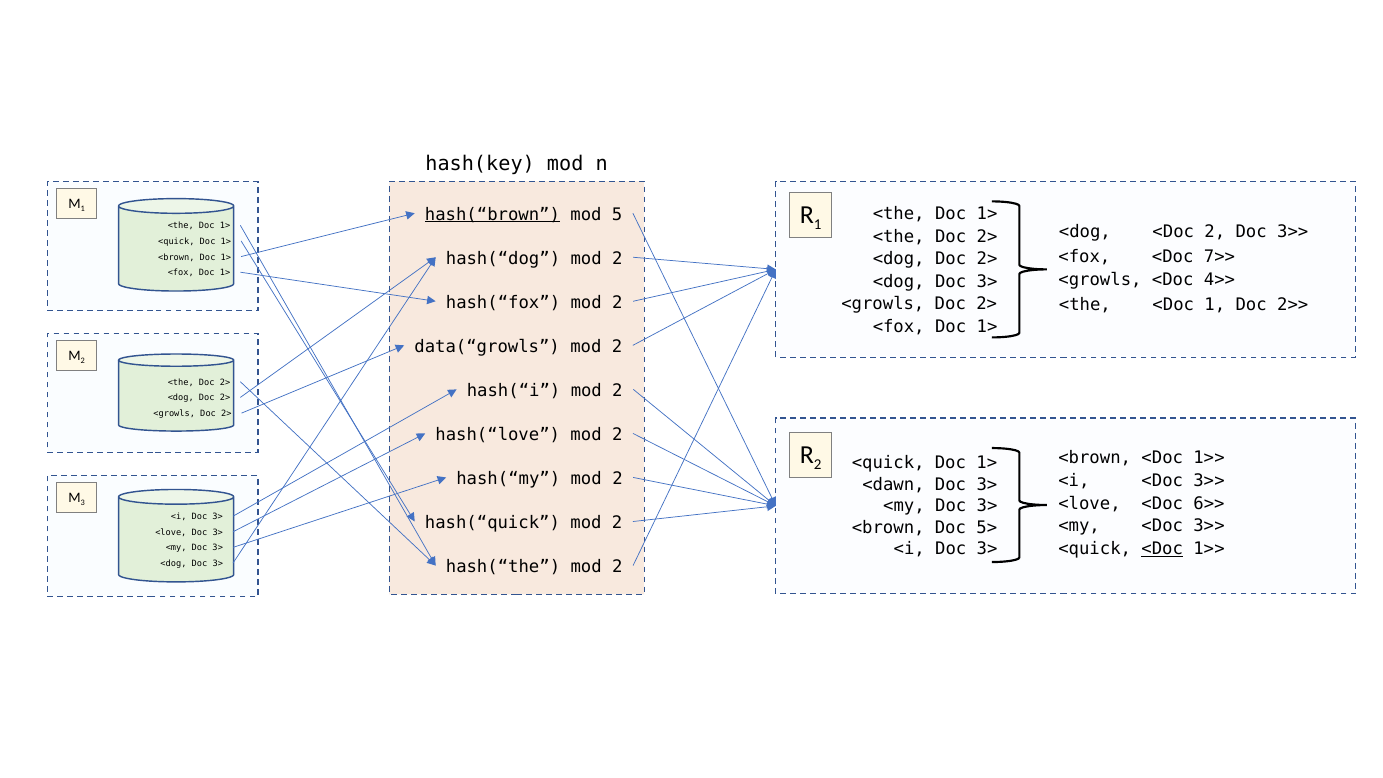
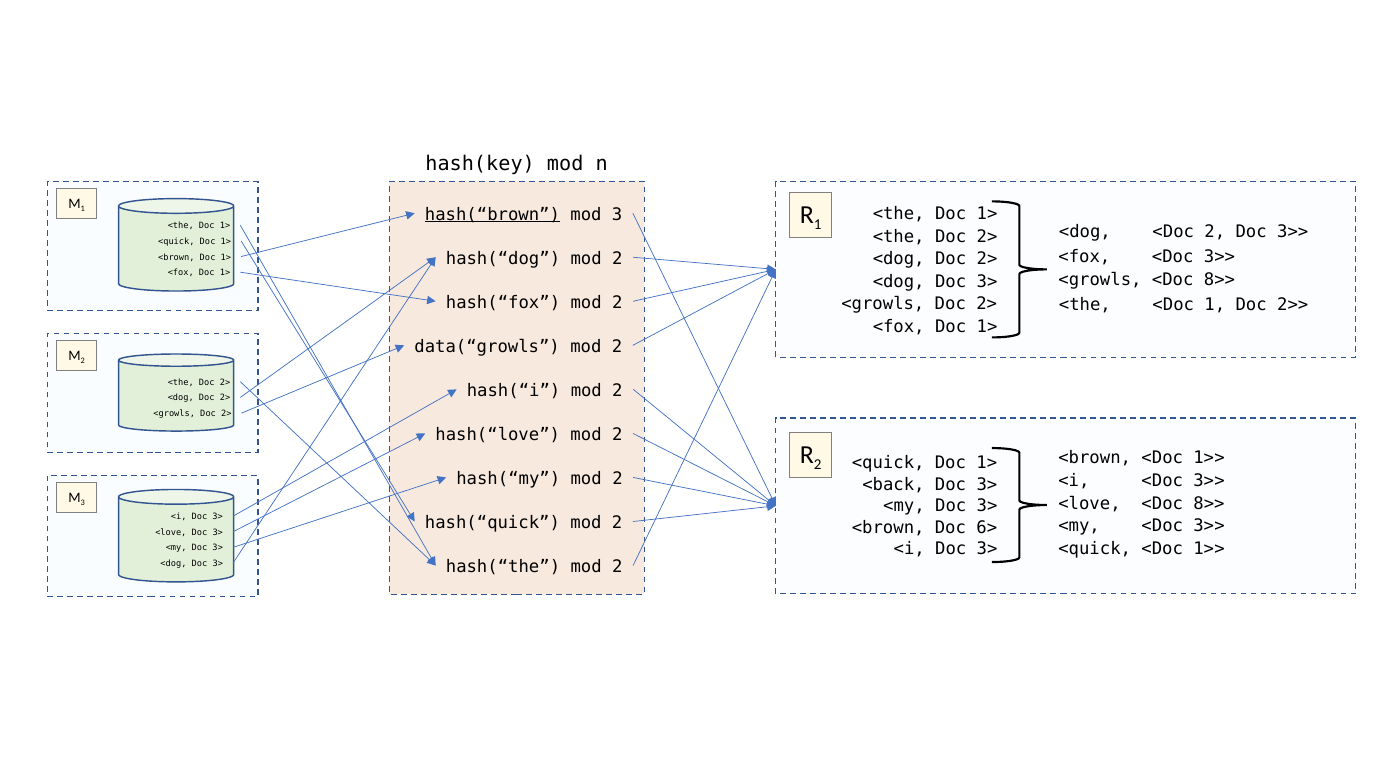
mod 5: 5 -> 3
<fox <Doc 7>>: 7>> -> 3>>
<growls <Doc 4>>: 4>> -> 8>>
<dawn: <dawn -> <back
<love <Doc 6>>: 6>> -> 8>>
5>: 5> -> 6>
<Doc at (1162, 549) underline: present -> none
